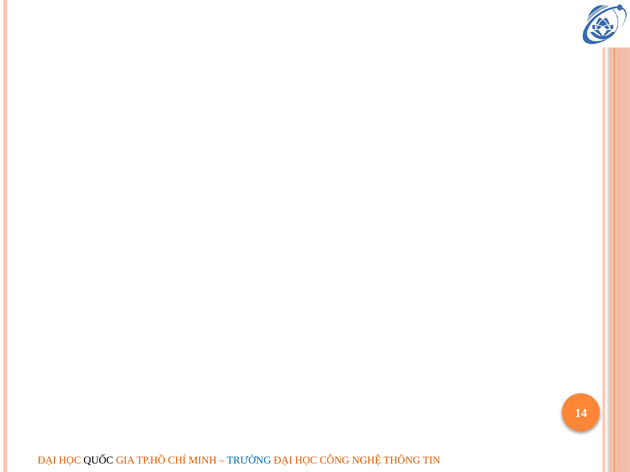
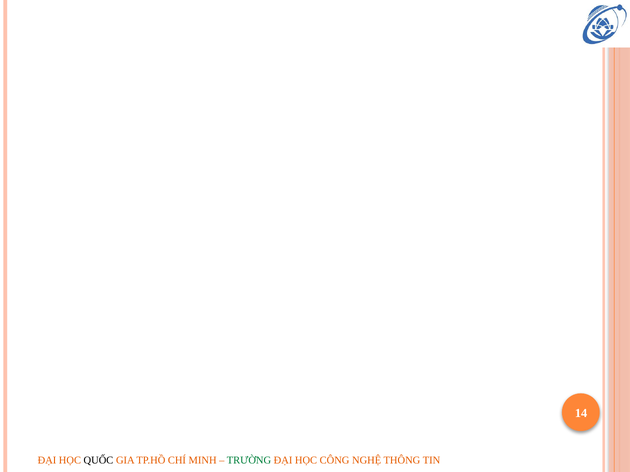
TRƯỜNG colour: blue -> green
